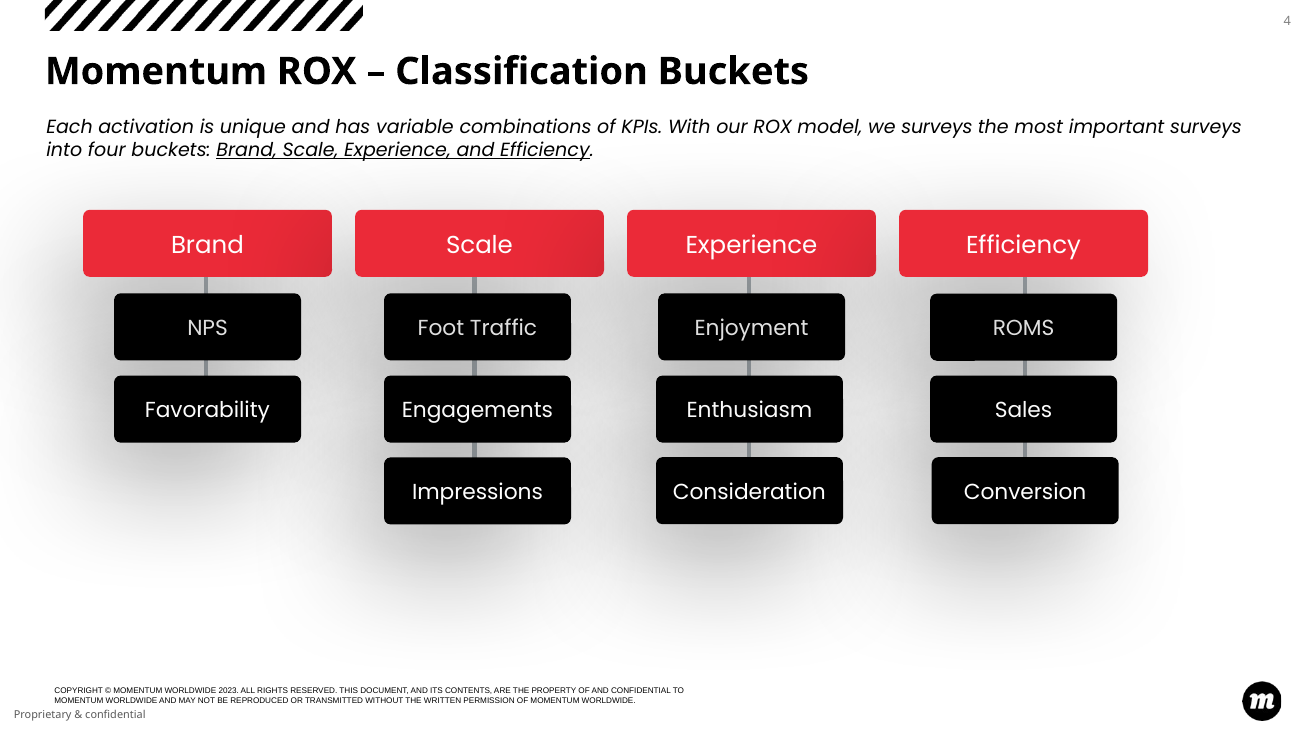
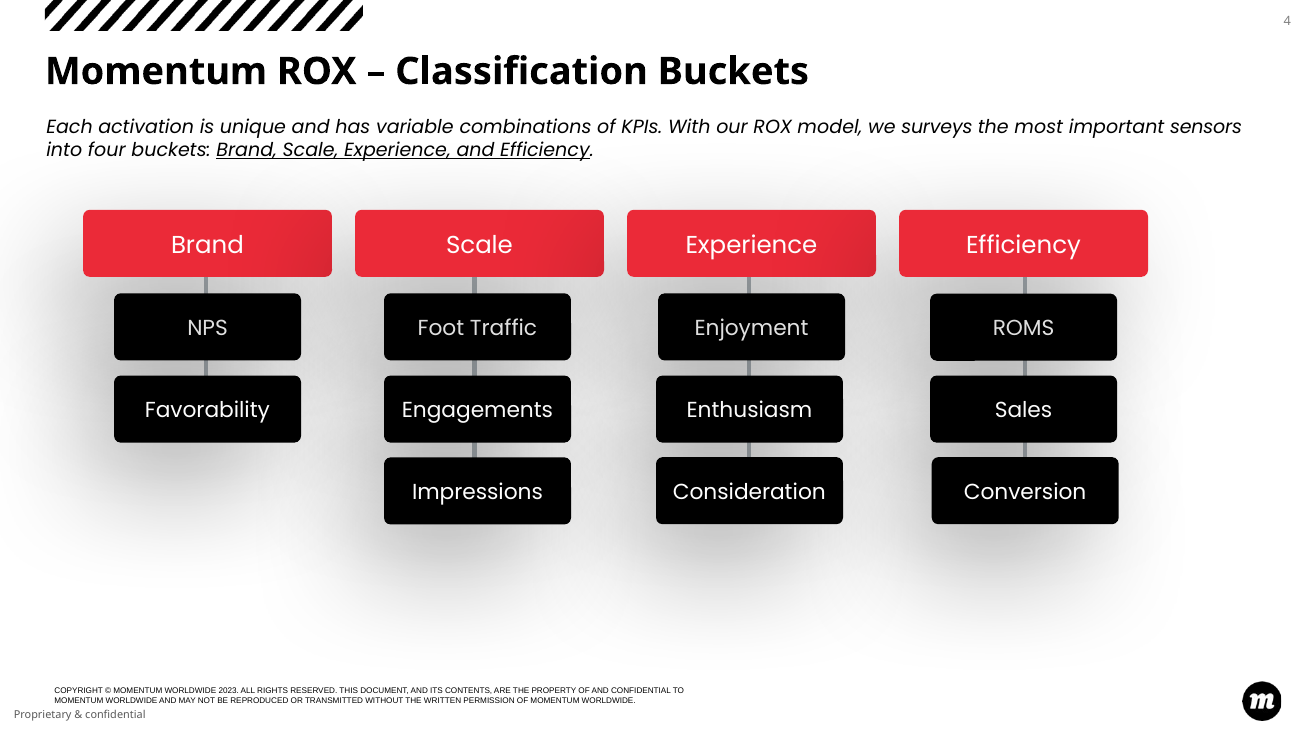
important surveys: surveys -> sensors
